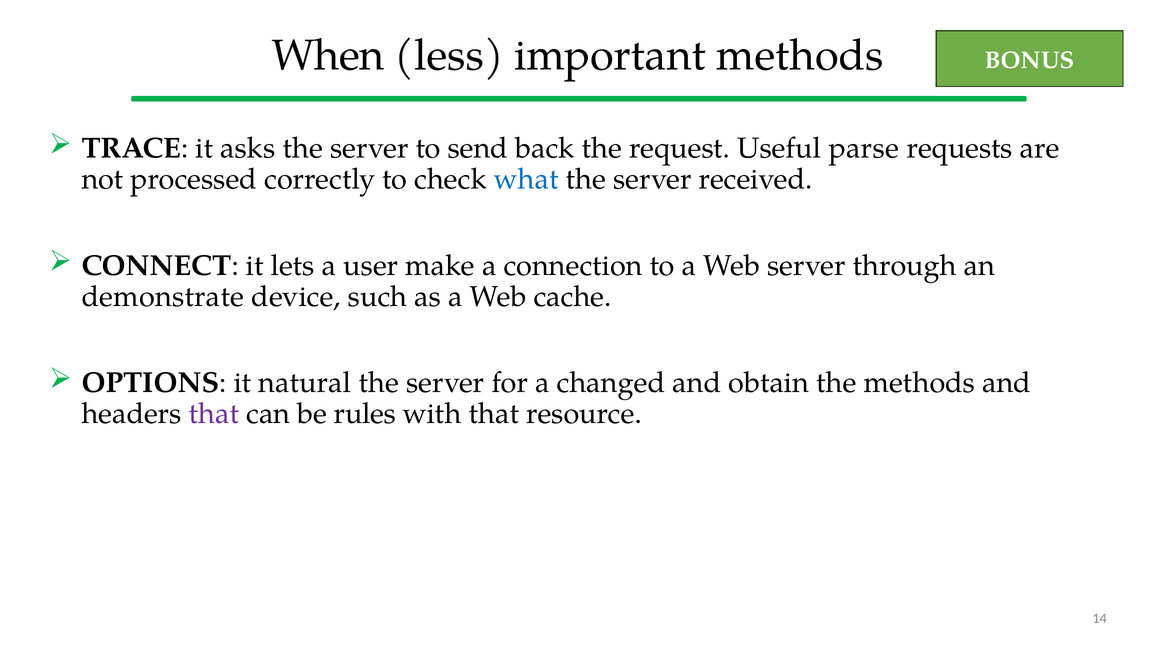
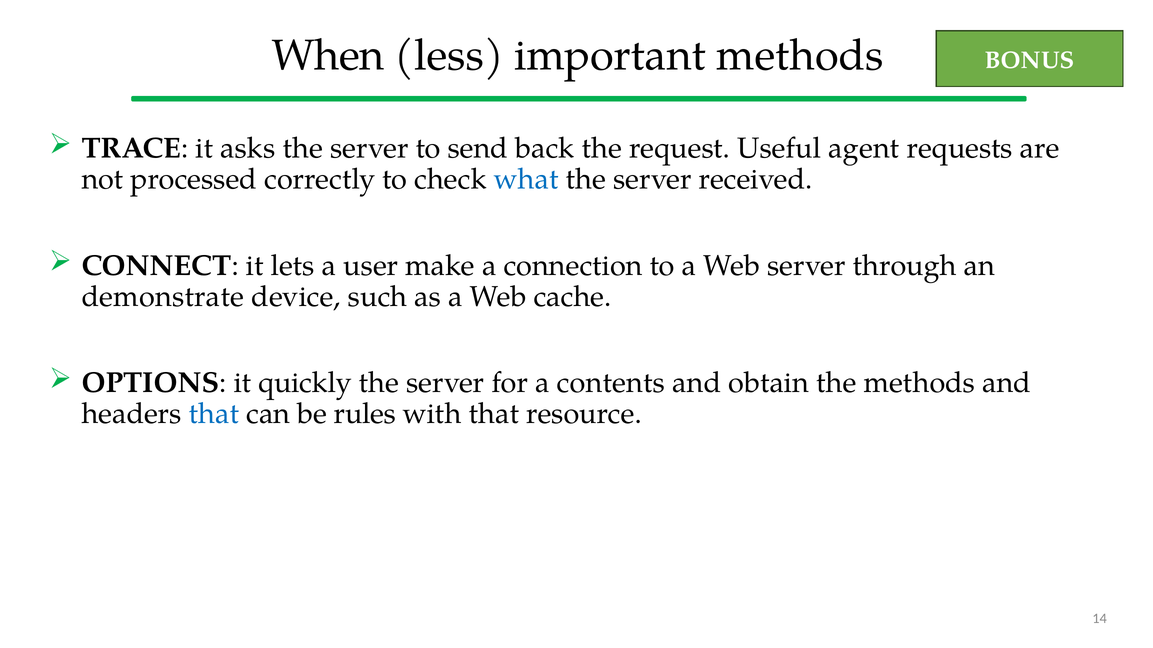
parse: parse -> agent
natural: natural -> quickly
changed: changed -> contents
that at (214, 414) colour: purple -> blue
